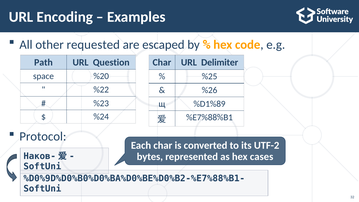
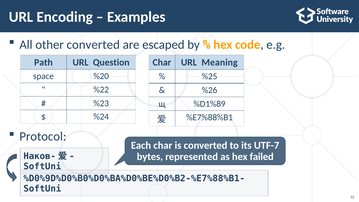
other requested: requested -> converted
Delimiter: Delimiter -> Meaning
UTF-2: UTF-2 -> UTF-7
cases: cases -> failed
